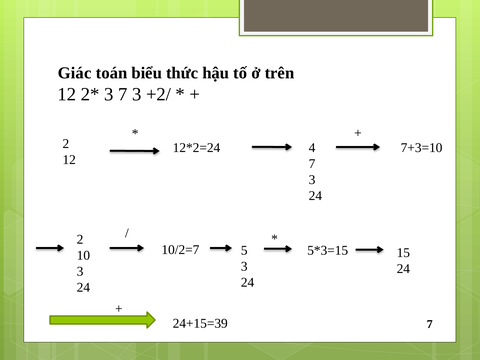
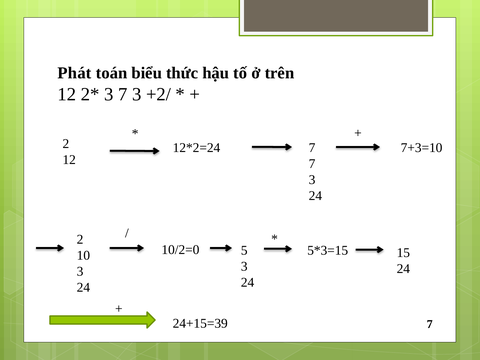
Giác: Giác -> Phát
4 at (312, 148): 4 -> 7
10/2=7: 10/2=7 -> 10/2=0
